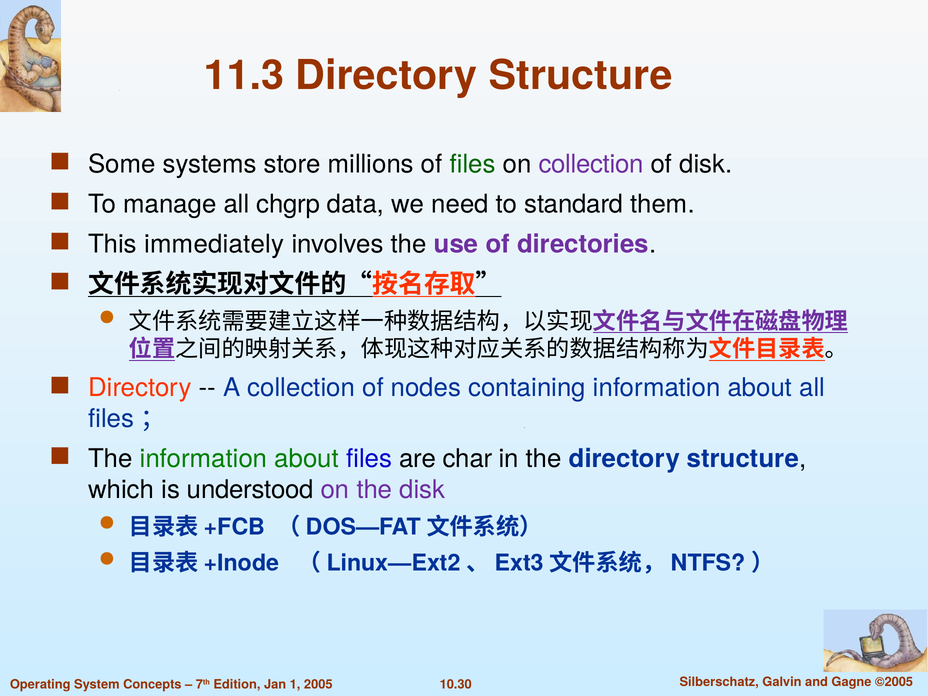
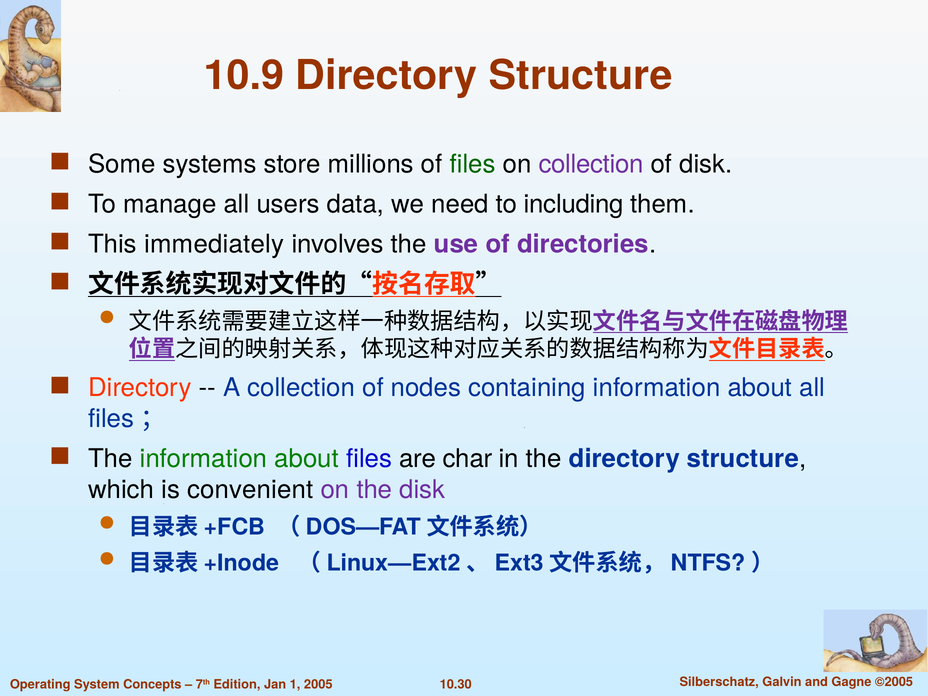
11.3: 11.3 -> 10.9
chgrp: chgrp -> users
standard: standard -> including
understood: understood -> convenient
